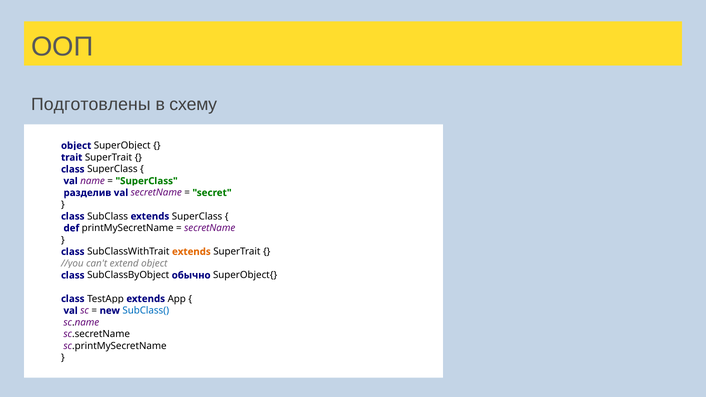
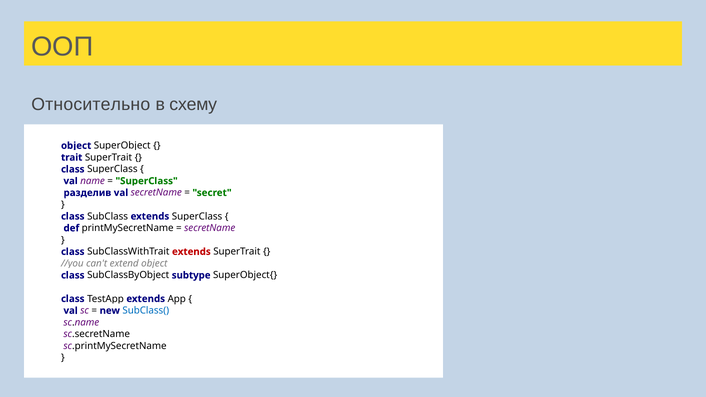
Подготовлены: Подготовлены -> Относительно
extends at (191, 252) colour: orange -> red
обычно: обычно -> subtype
